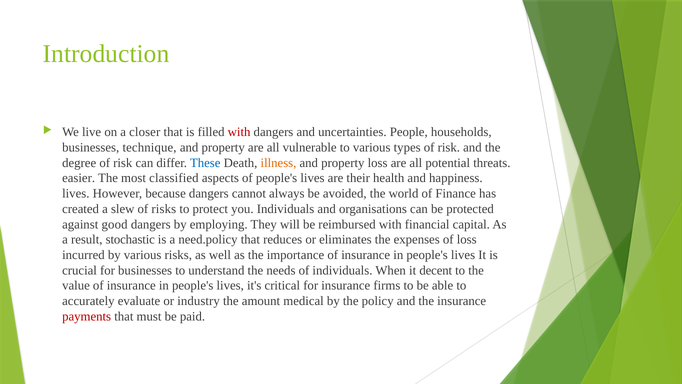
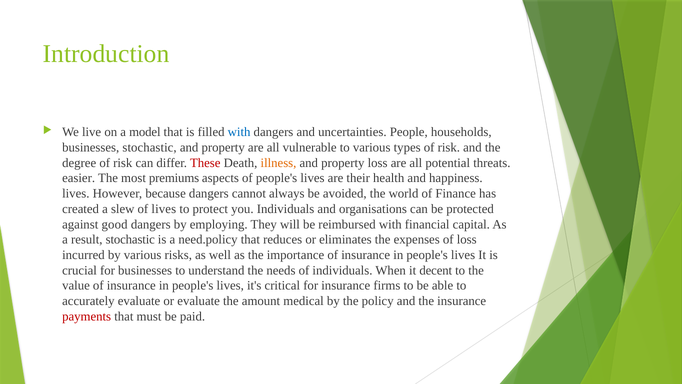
closer: closer -> model
with at (239, 132) colour: red -> blue
businesses technique: technique -> stochastic
These colour: blue -> red
classified: classified -> premiums
of risks: risks -> lives
or industry: industry -> evaluate
